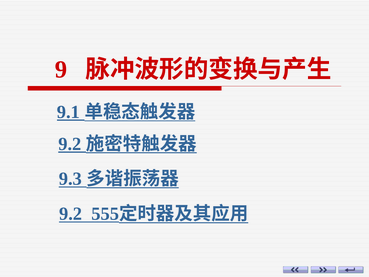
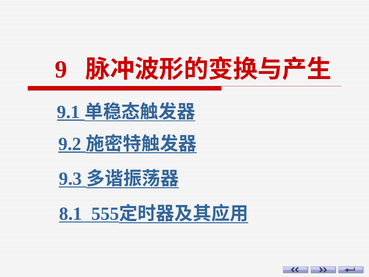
9.2 at (71, 214): 9.2 -> 8.1
